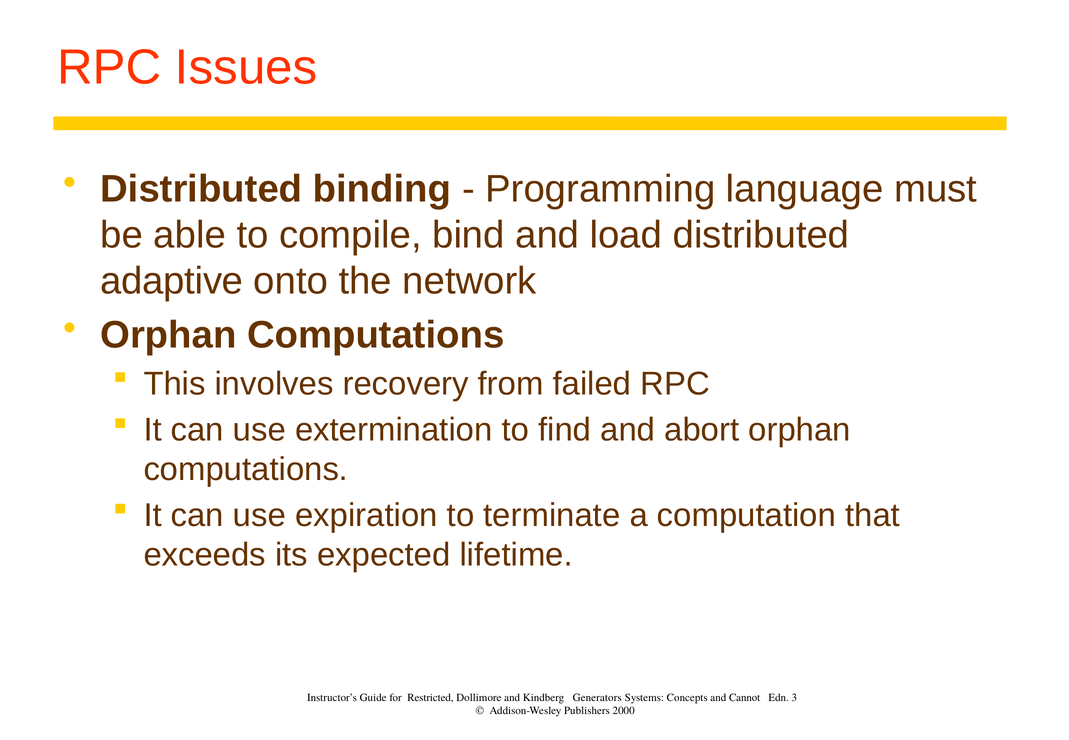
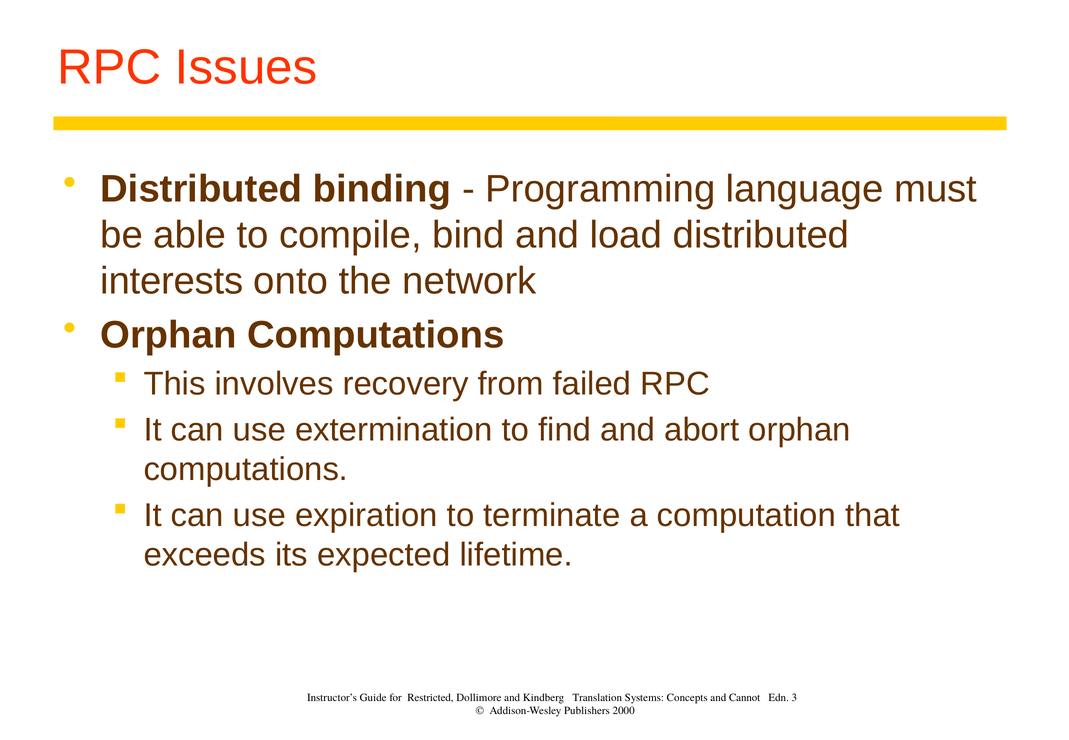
adaptive: adaptive -> interests
Generators: Generators -> Translation
